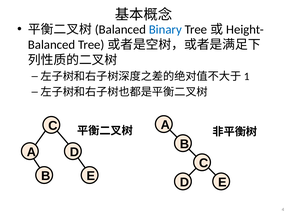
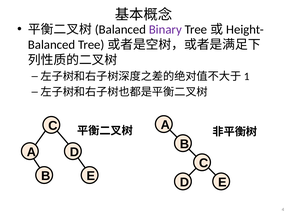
Binary colour: blue -> purple
